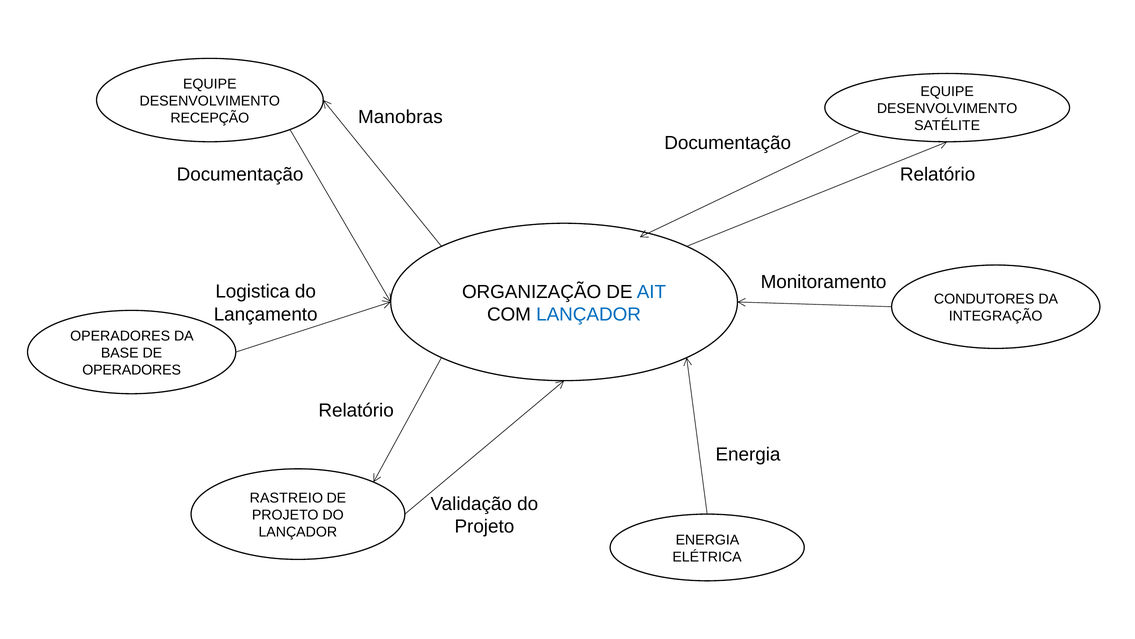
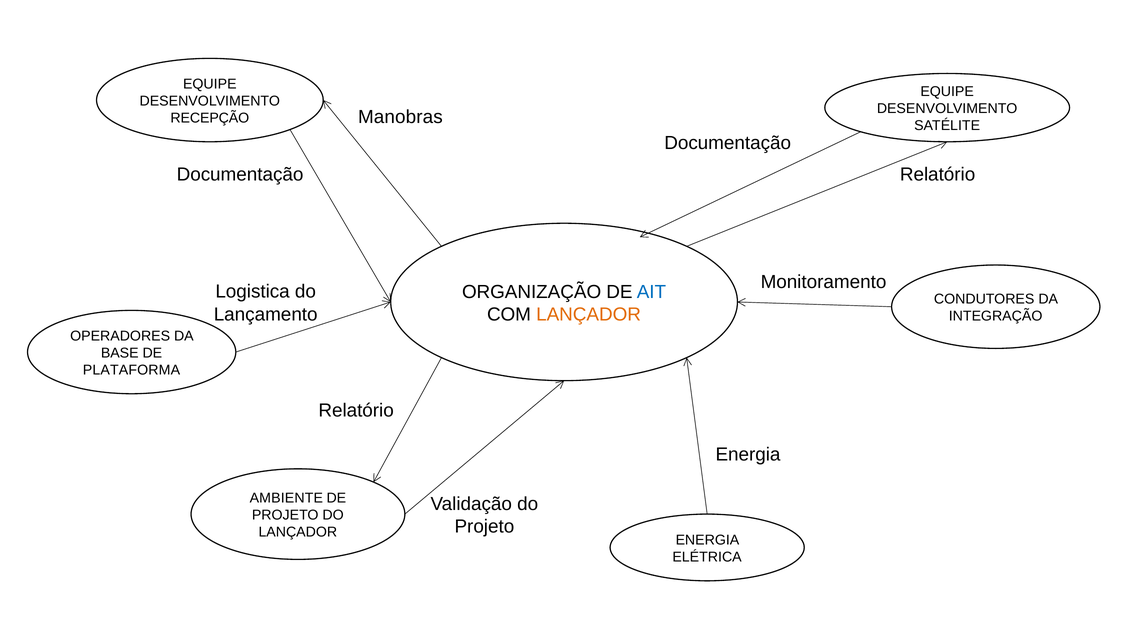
LANÇADOR at (589, 314) colour: blue -> orange
OPERADORES at (132, 370): OPERADORES -> PLATAFORMA
RASTREIO: RASTREIO -> AMBIENTE
